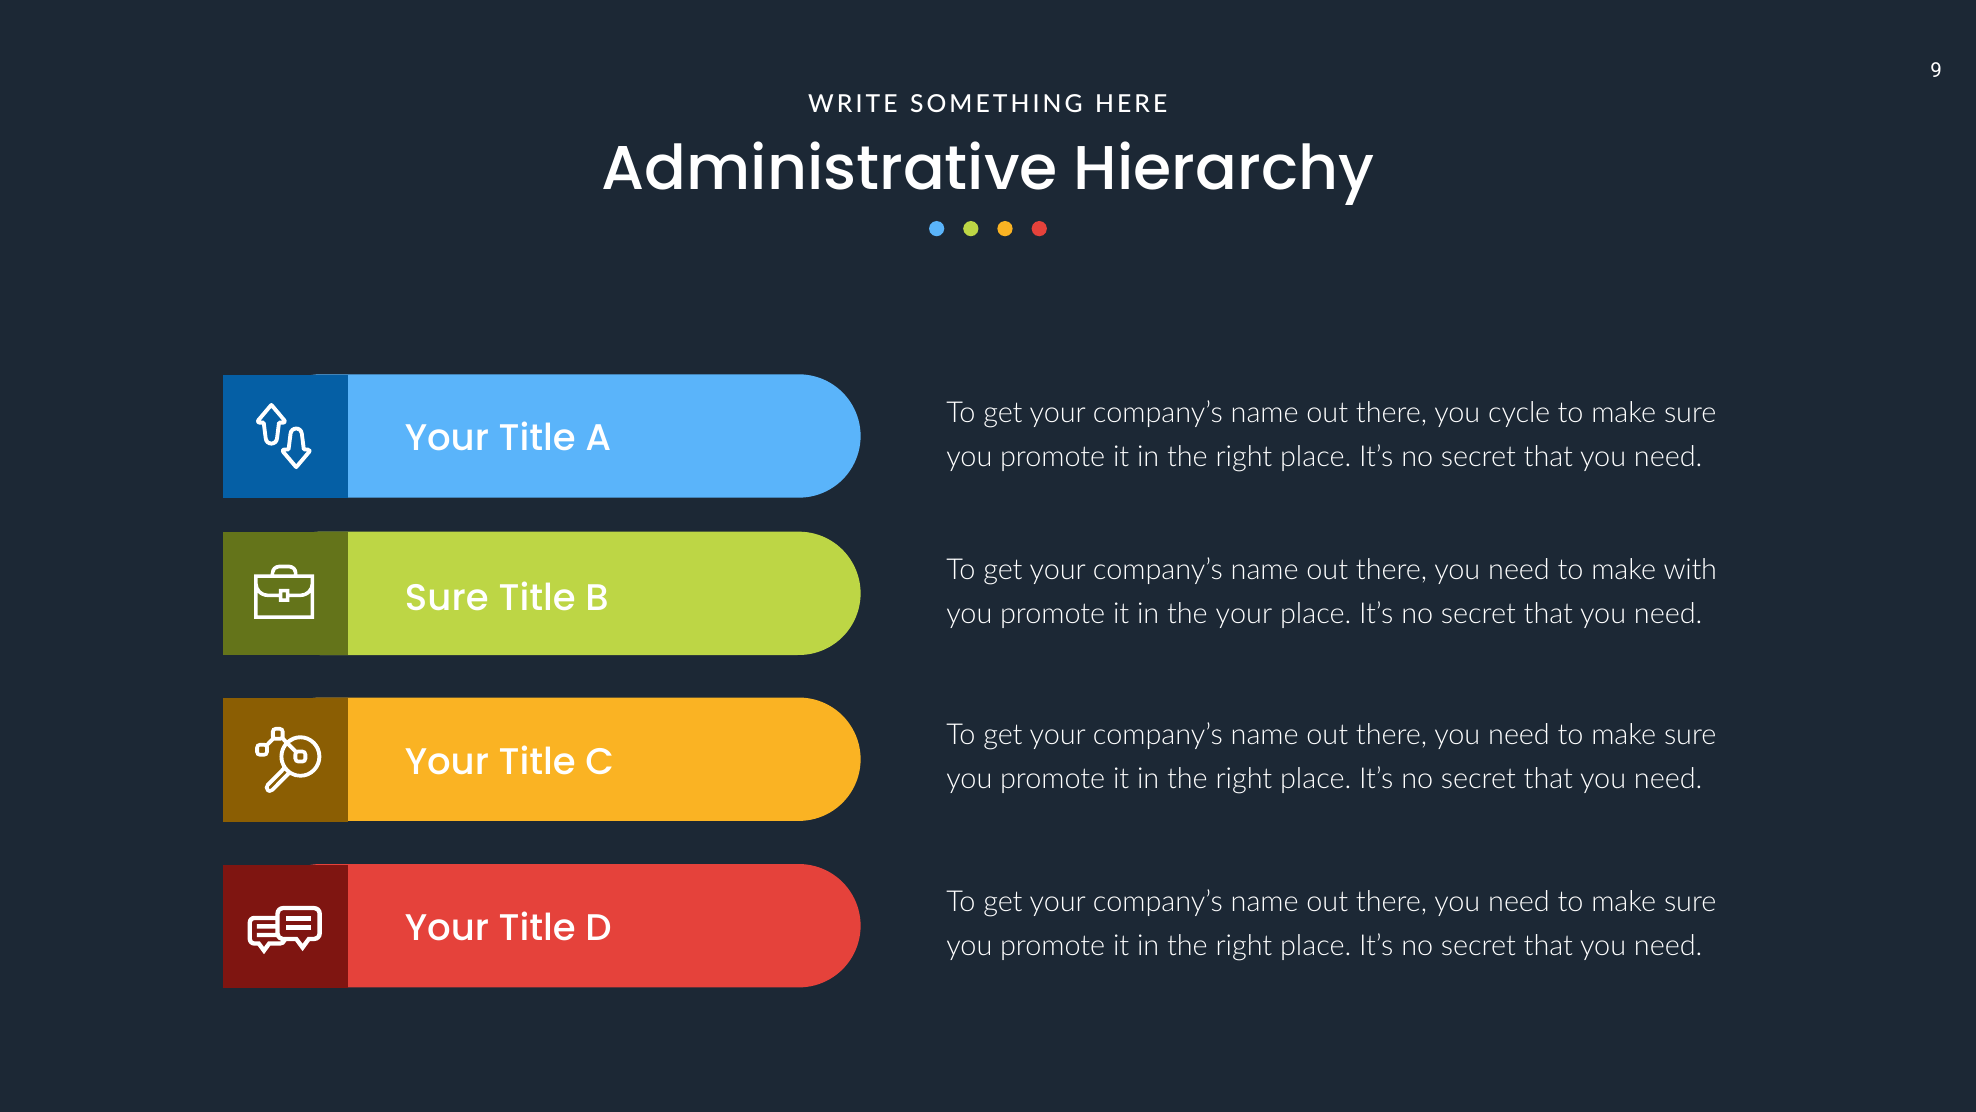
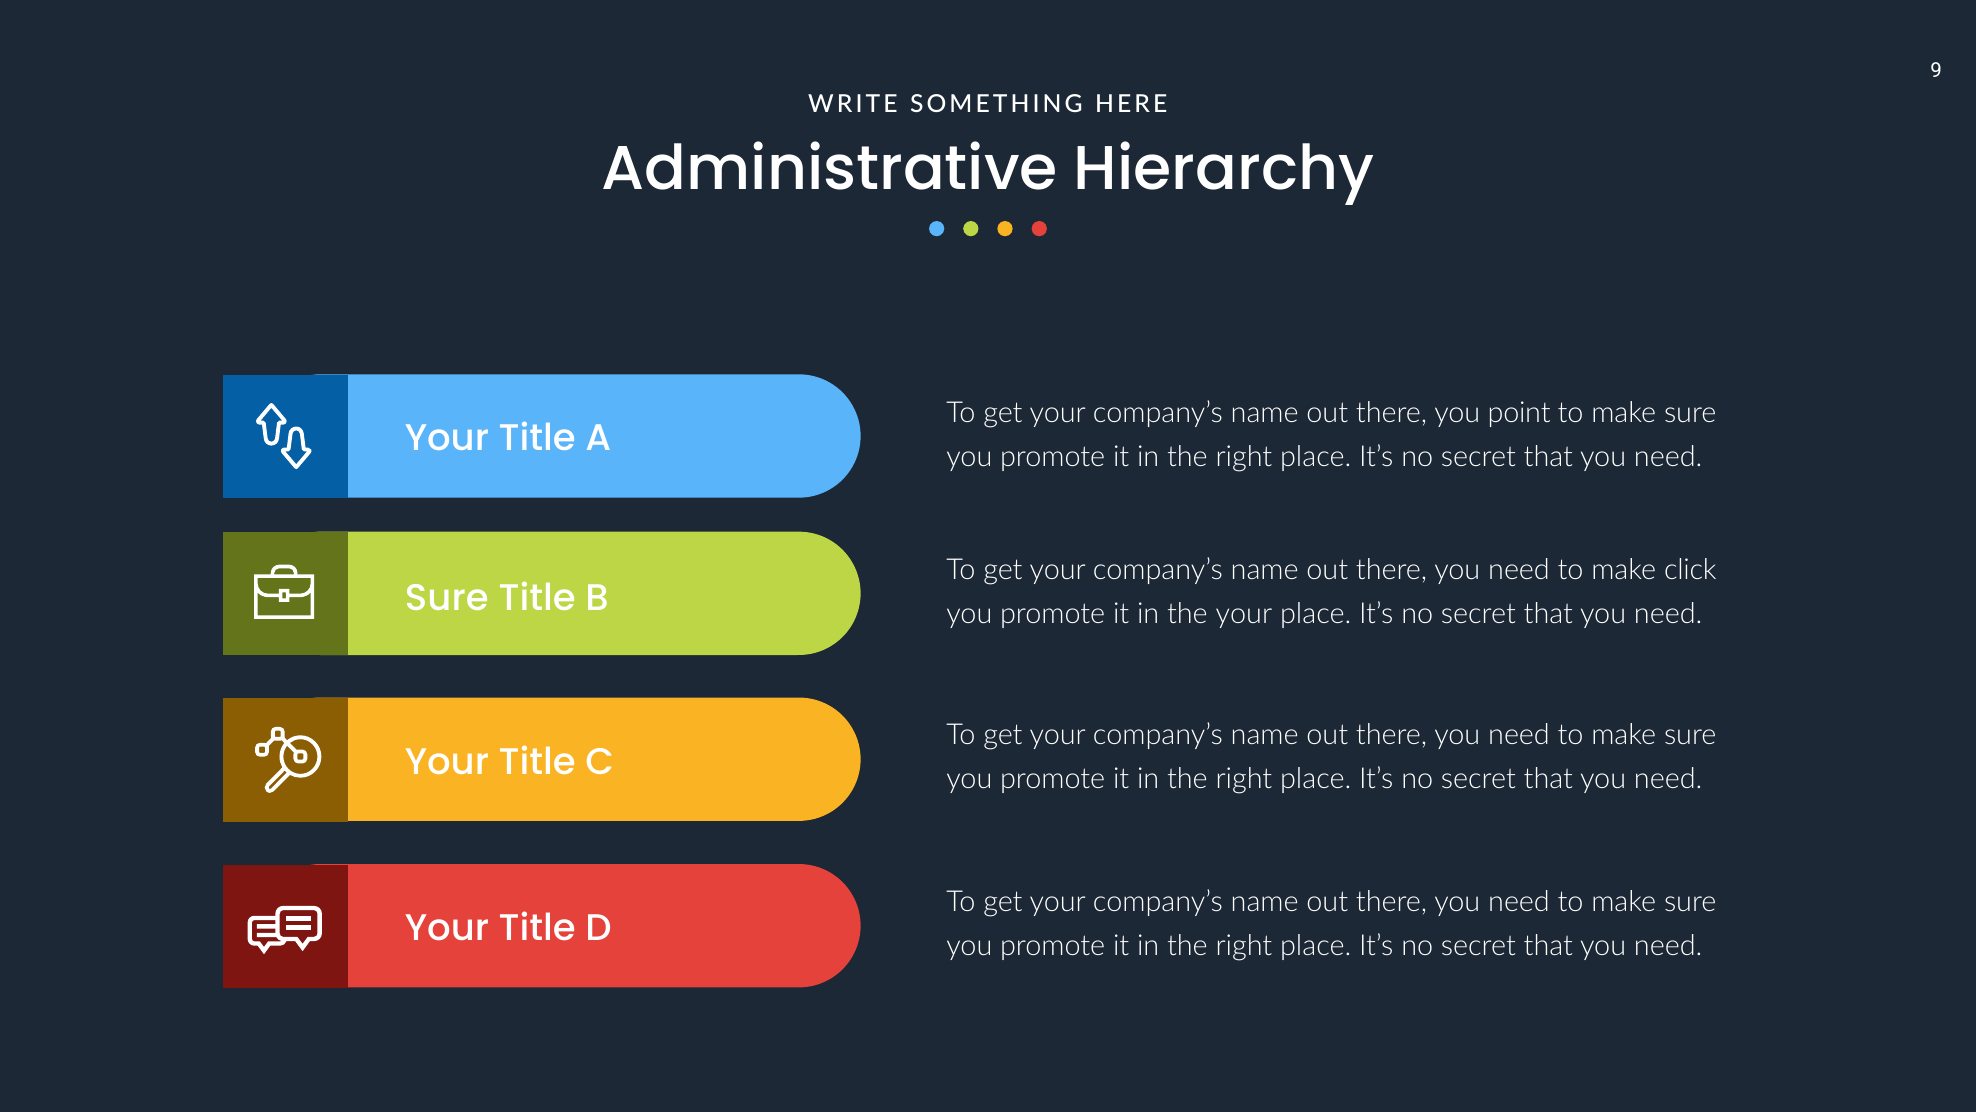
cycle: cycle -> point
with: with -> click
